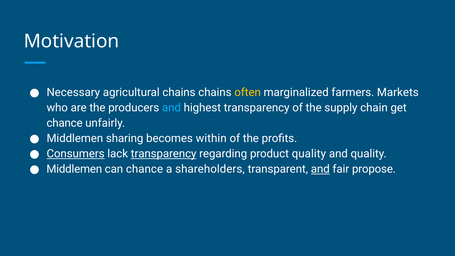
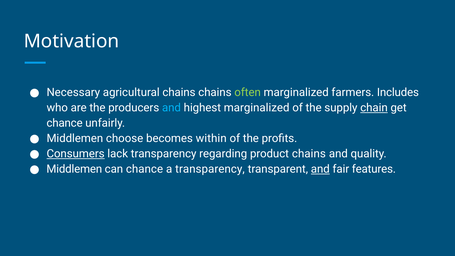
often colour: yellow -> light green
Markets: Markets -> Includes
highest transparency: transparency -> marginalized
chain underline: none -> present
sharing: sharing -> choose
transparency at (164, 154) underline: present -> none
product quality: quality -> chains
a shareholders: shareholders -> transparency
propose: propose -> features
